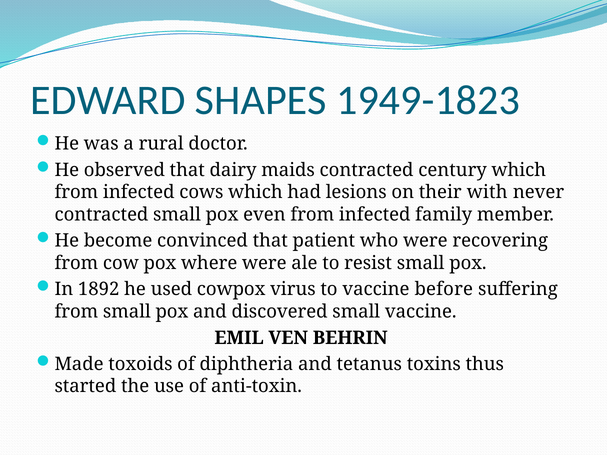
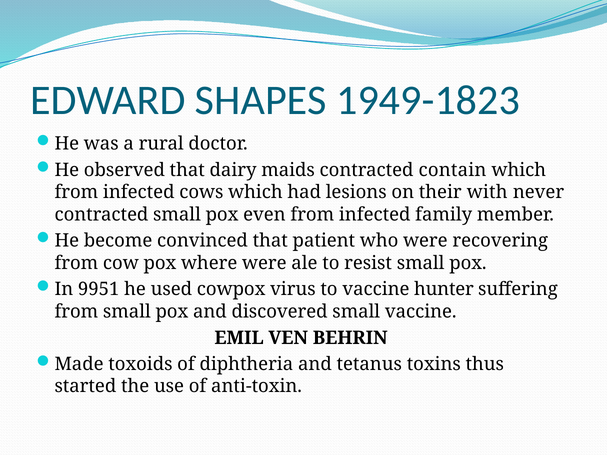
century: century -> contain
1892: 1892 -> 9951
before: before -> hunter
